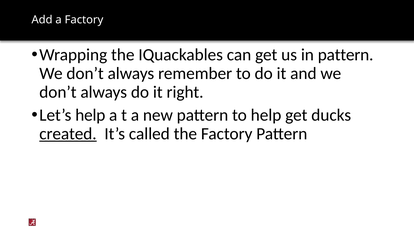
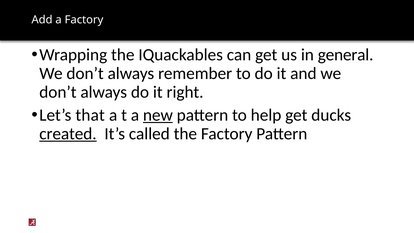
in pattern: pattern -> general
Let’s help: help -> that
new underline: none -> present
